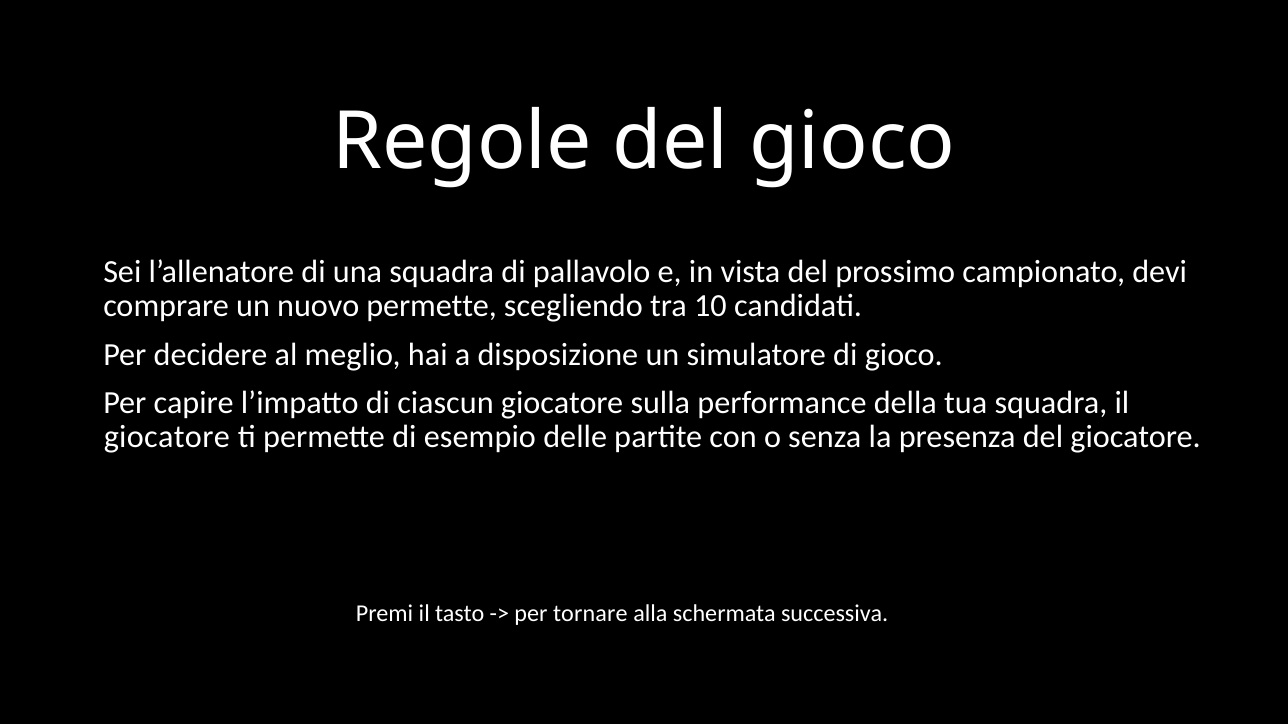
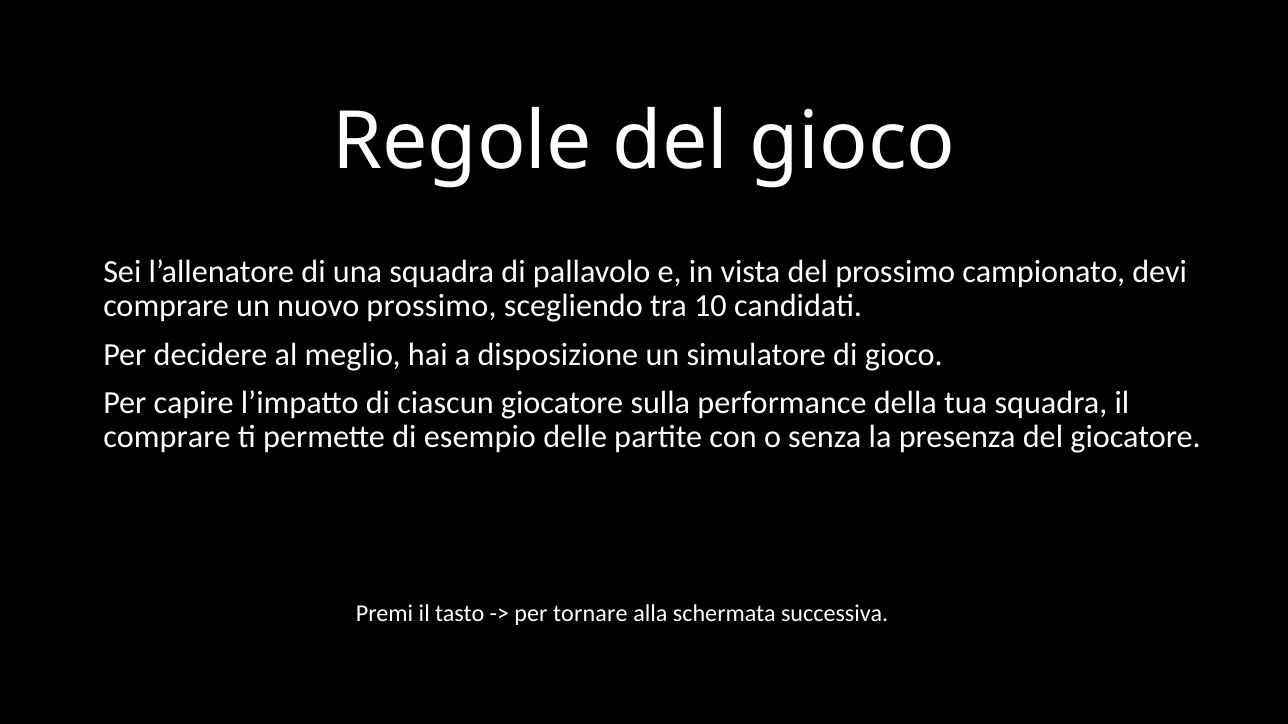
nuovo permette: permette -> prossimo
giocatore at (167, 438): giocatore -> comprare
